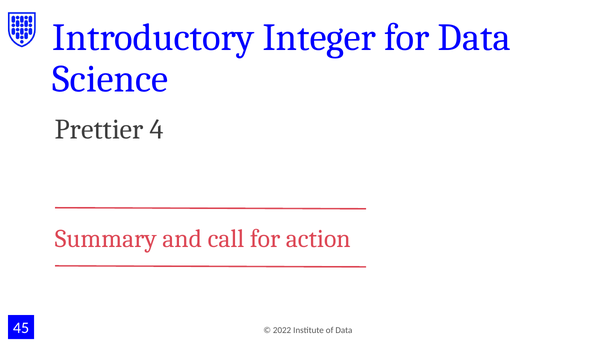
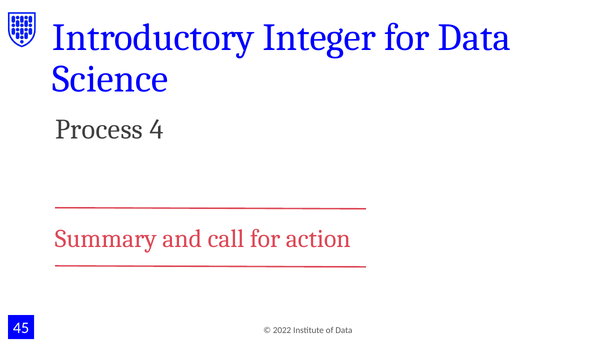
Prettier: Prettier -> Process
